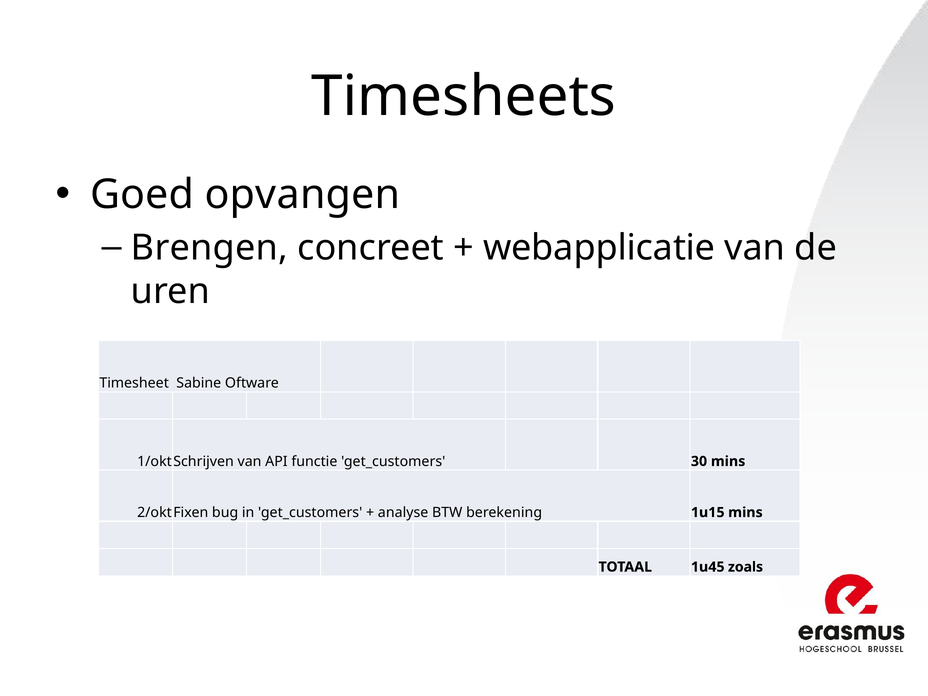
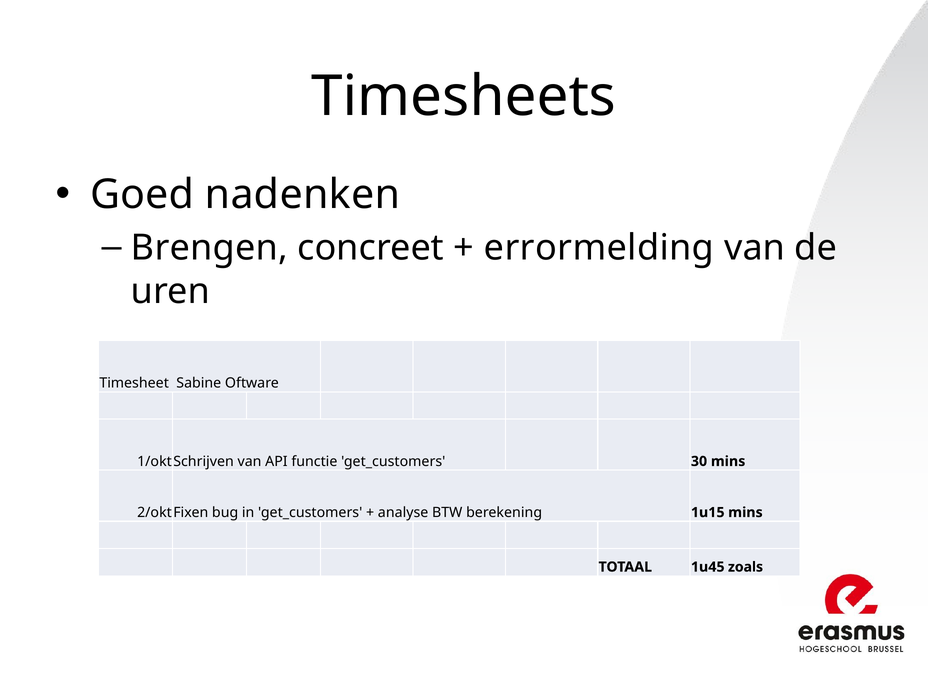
opvangen: opvangen -> nadenken
webapplicatie: webapplicatie -> errormelding
